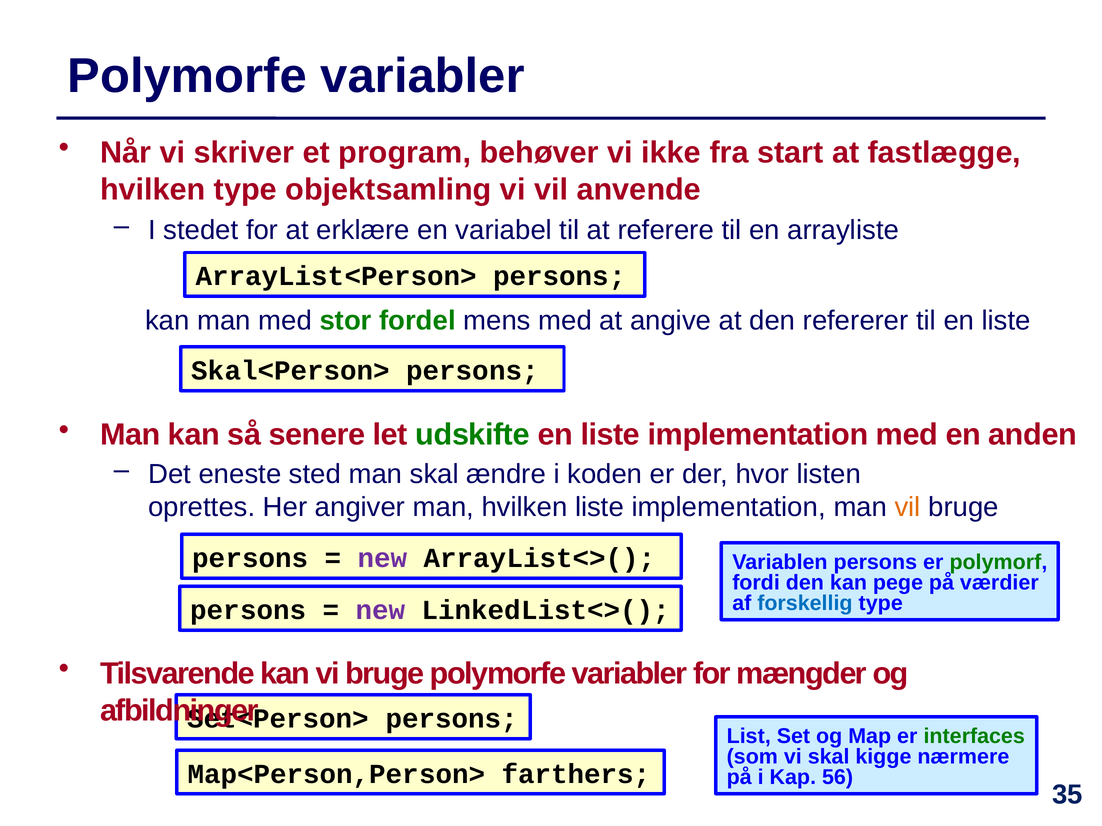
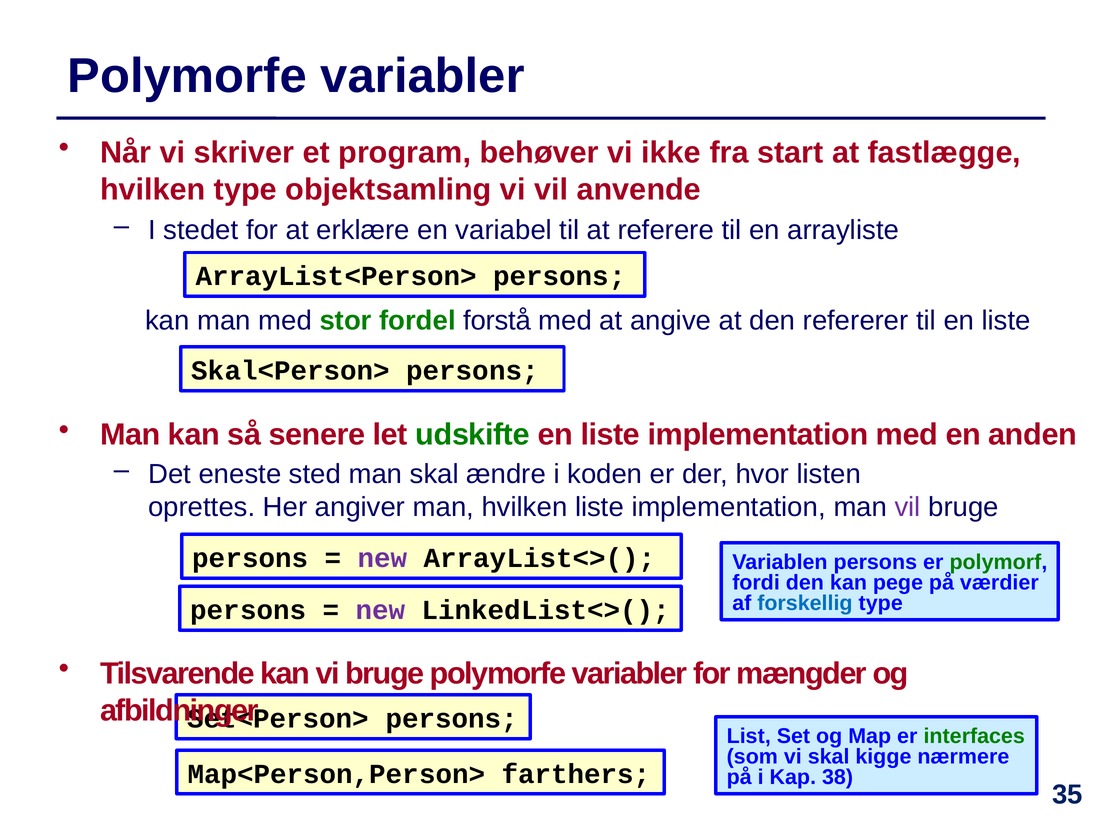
mens: mens -> forstå
vil at (908, 507) colour: orange -> purple
56: 56 -> 38
